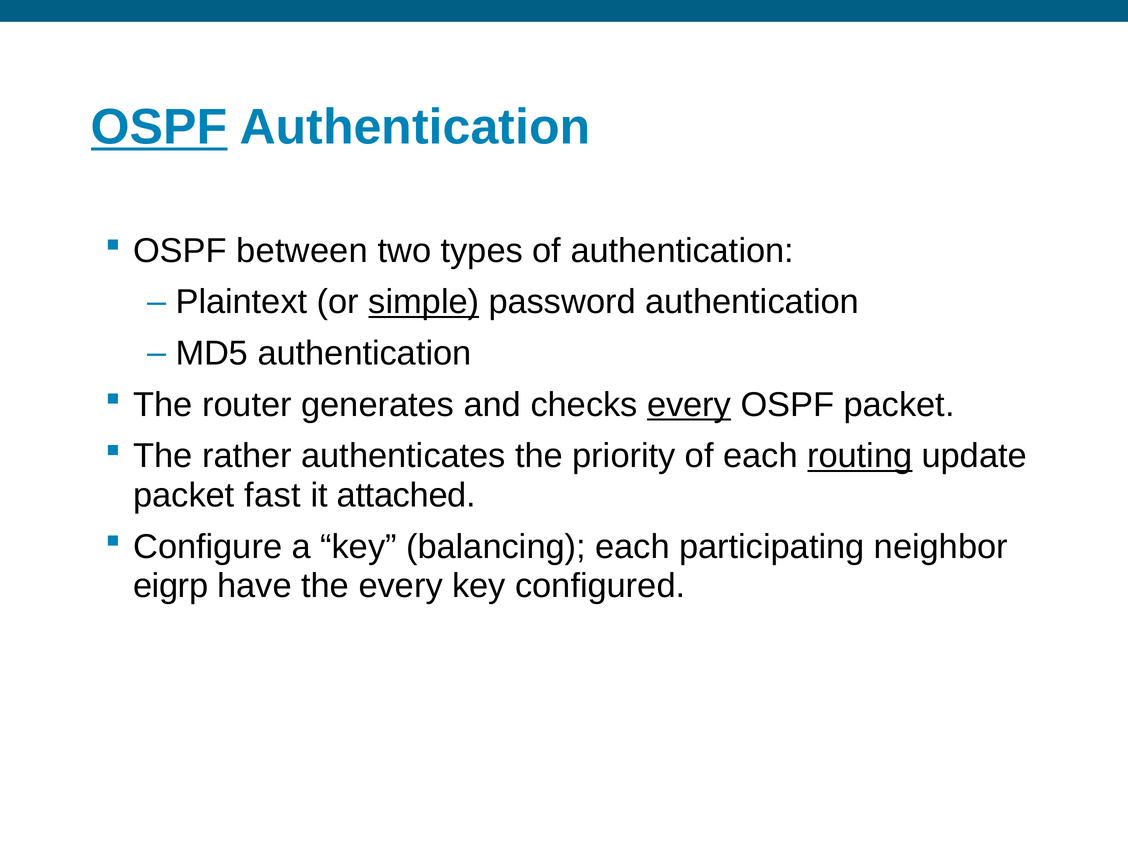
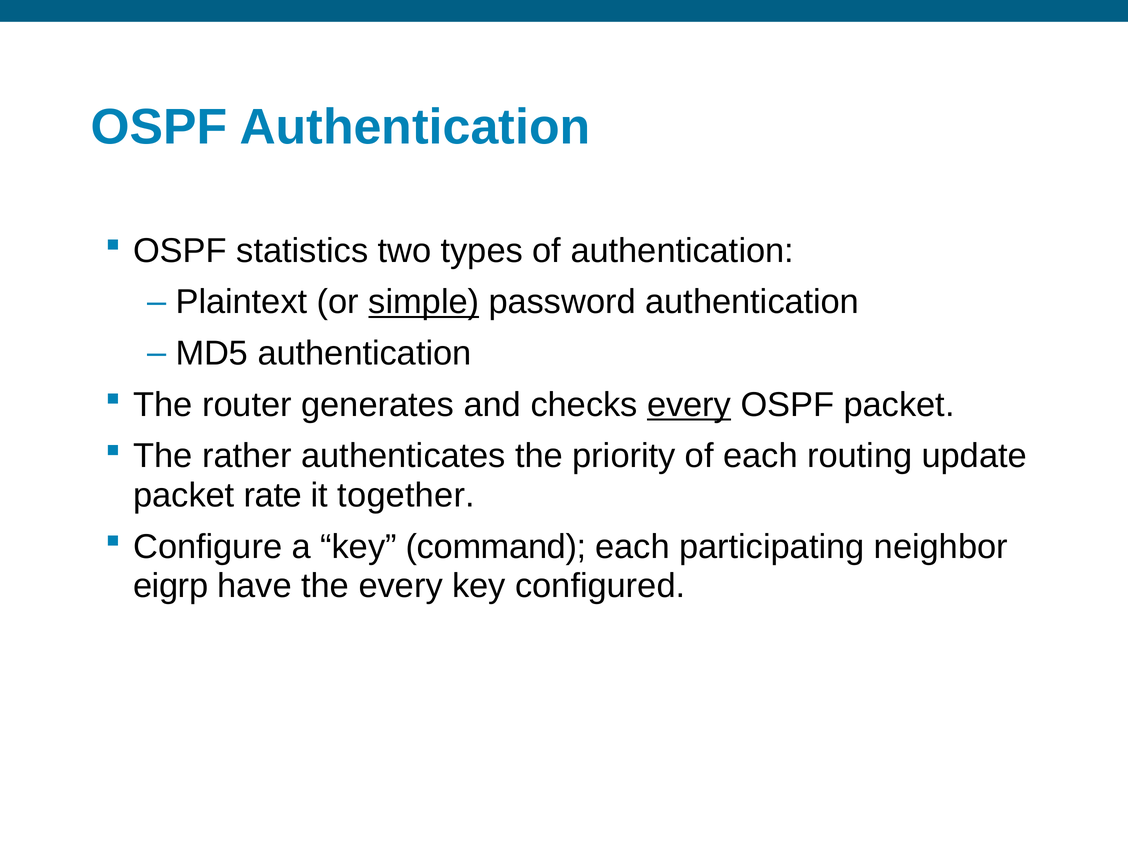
OSPF at (159, 127) underline: present -> none
between: between -> statistics
routing underline: present -> none
fast: fast -> rate
attached: attached -> together
balancing: balancing -> command
